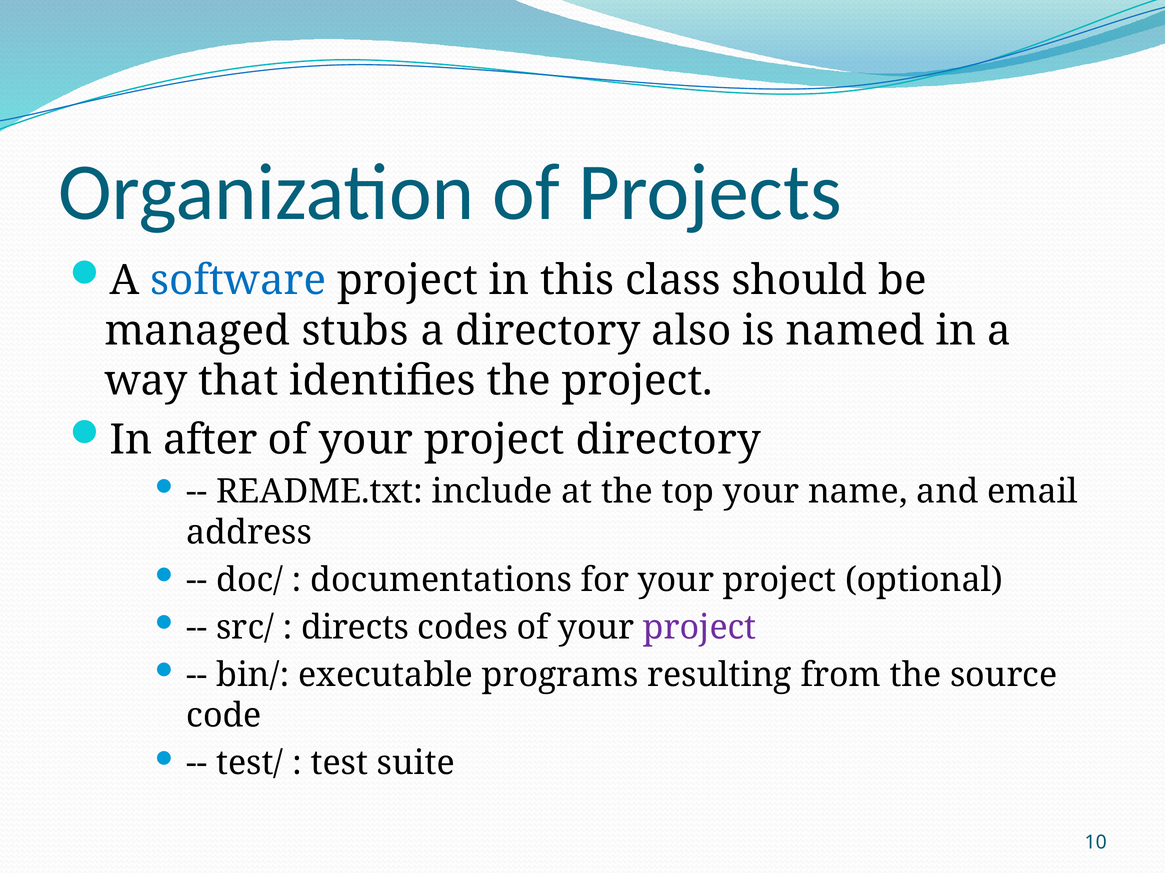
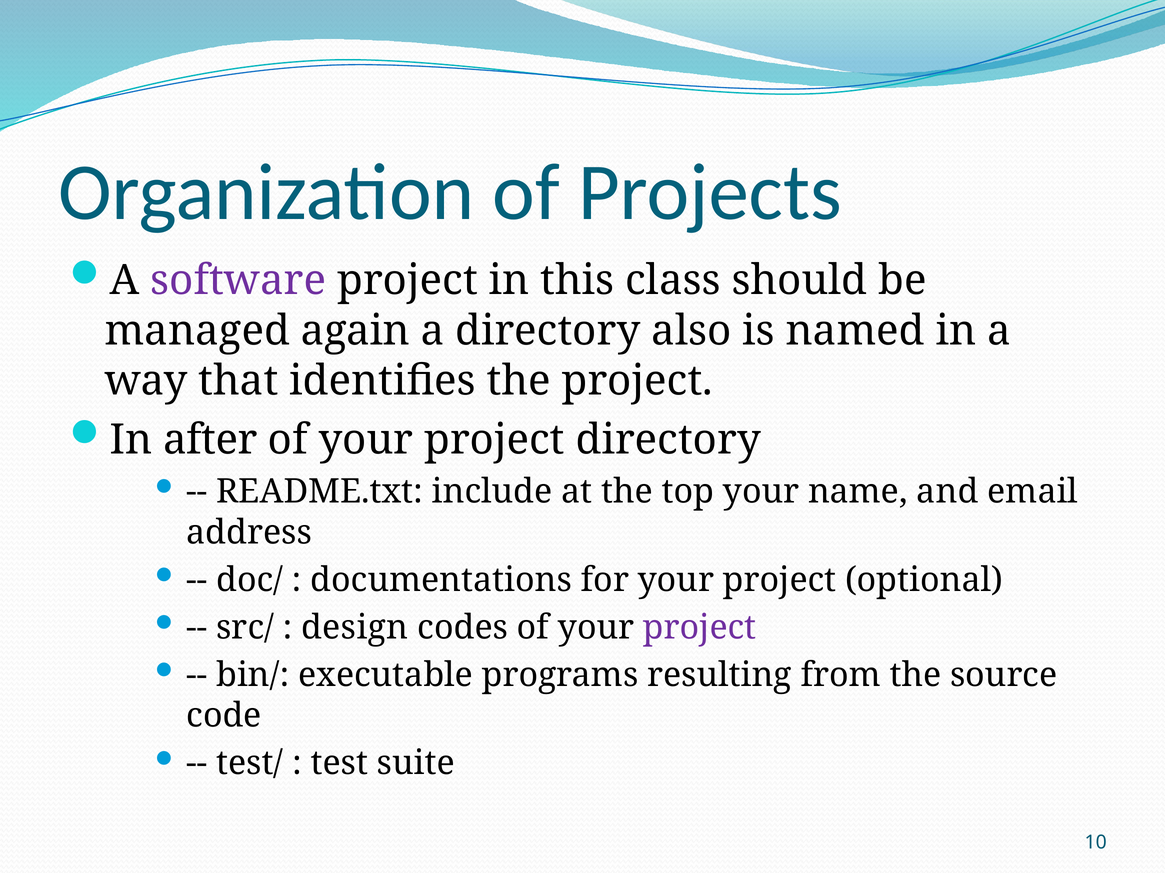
software colour: blue -> purple
stubs: stubs -> again
directs: directs -> design
